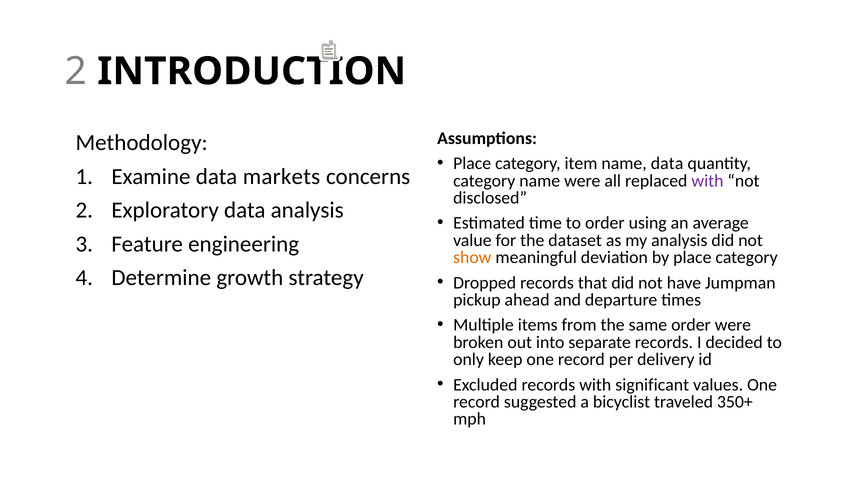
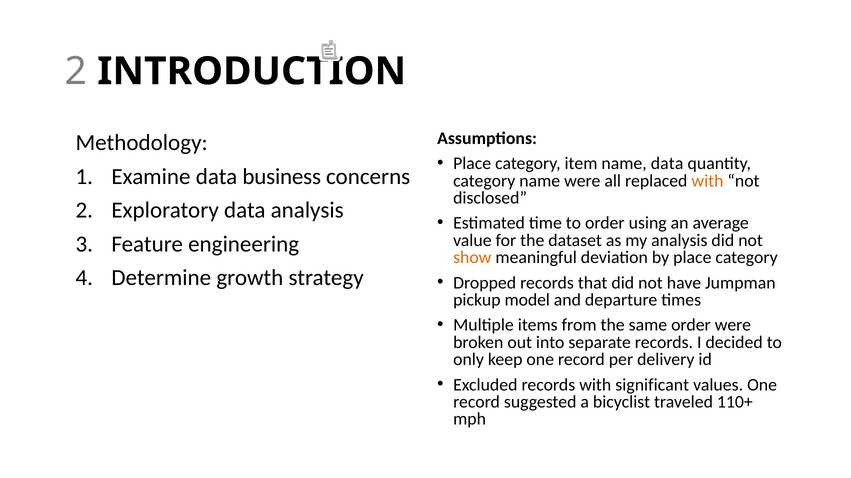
markets: markets -> business
with at (707, 181) colour: purple -> orange
ahead: ahead -> model
350+: 350+ -> 110+
